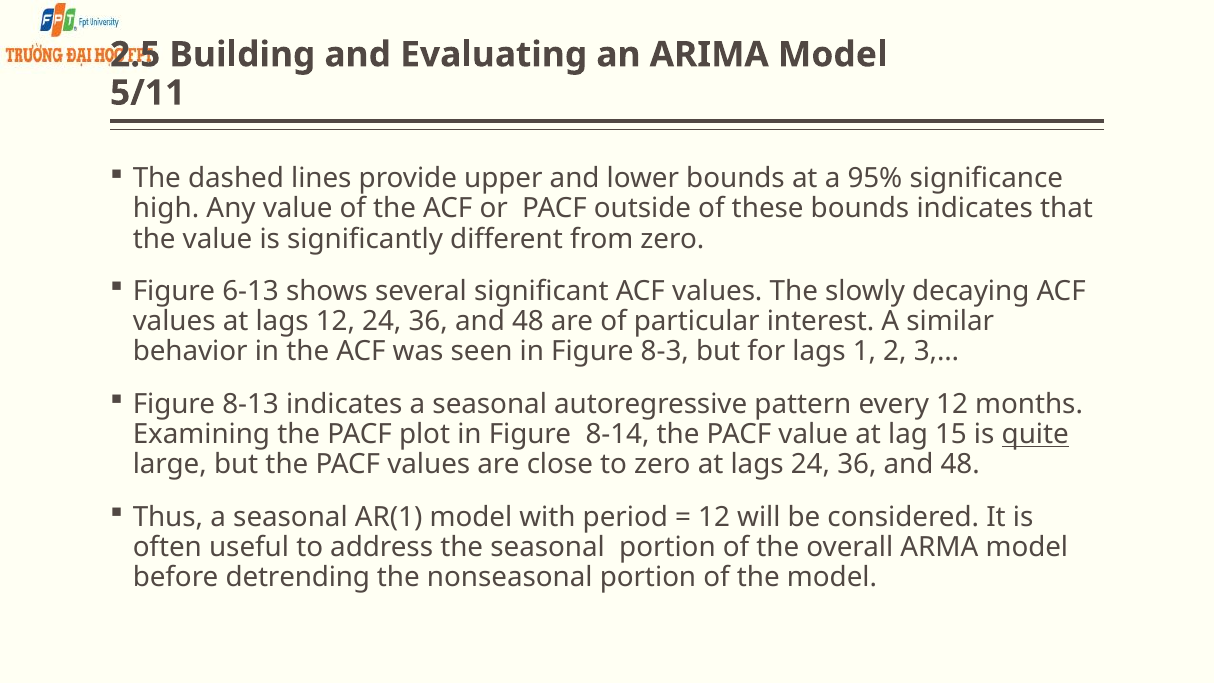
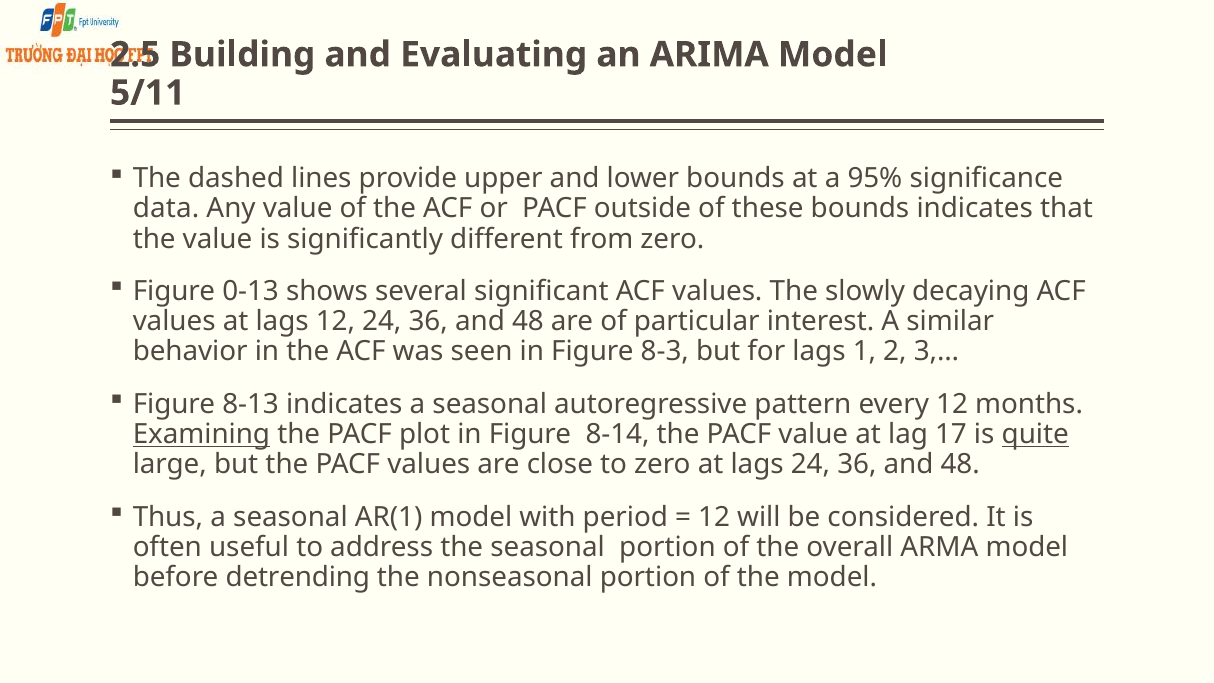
high: high -> data
6-13: 6-13 -> 0-13
Examining underline: none -> present
15: 15 -> 17
